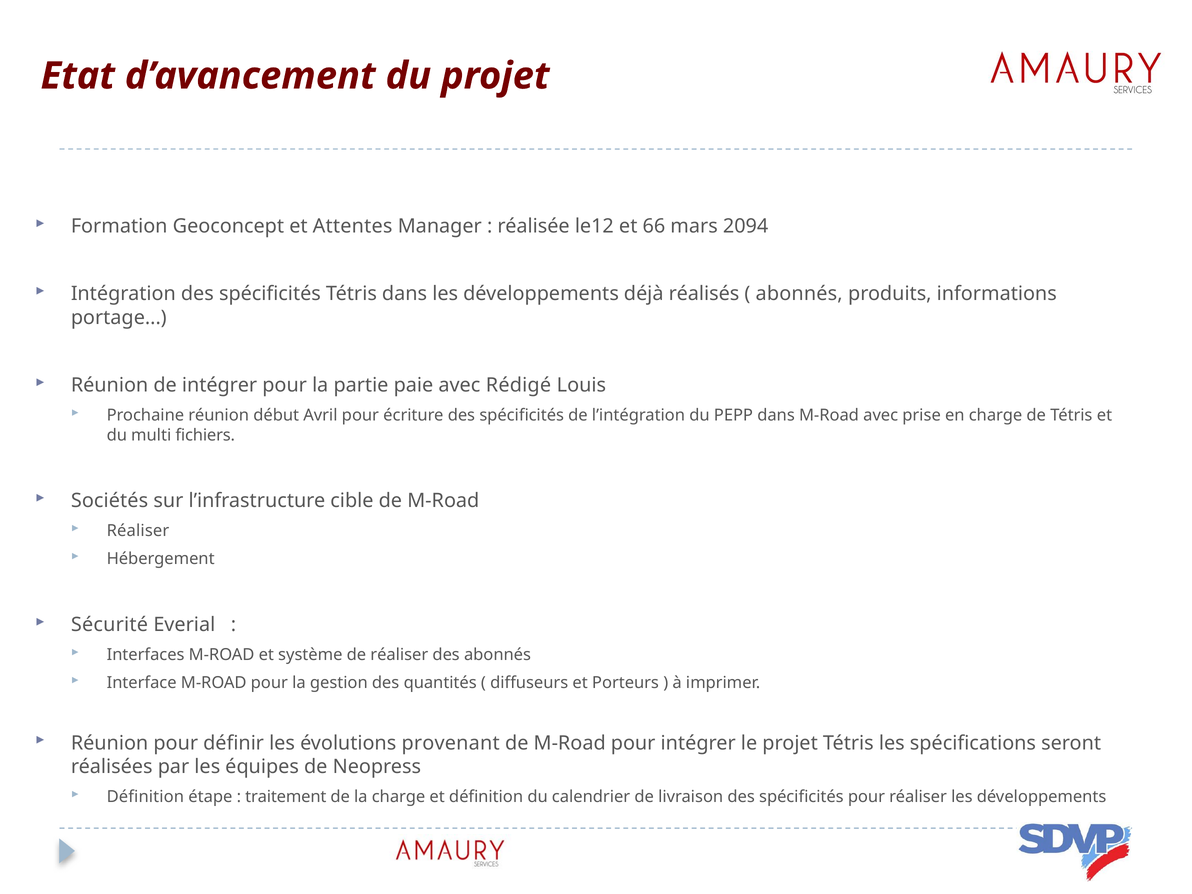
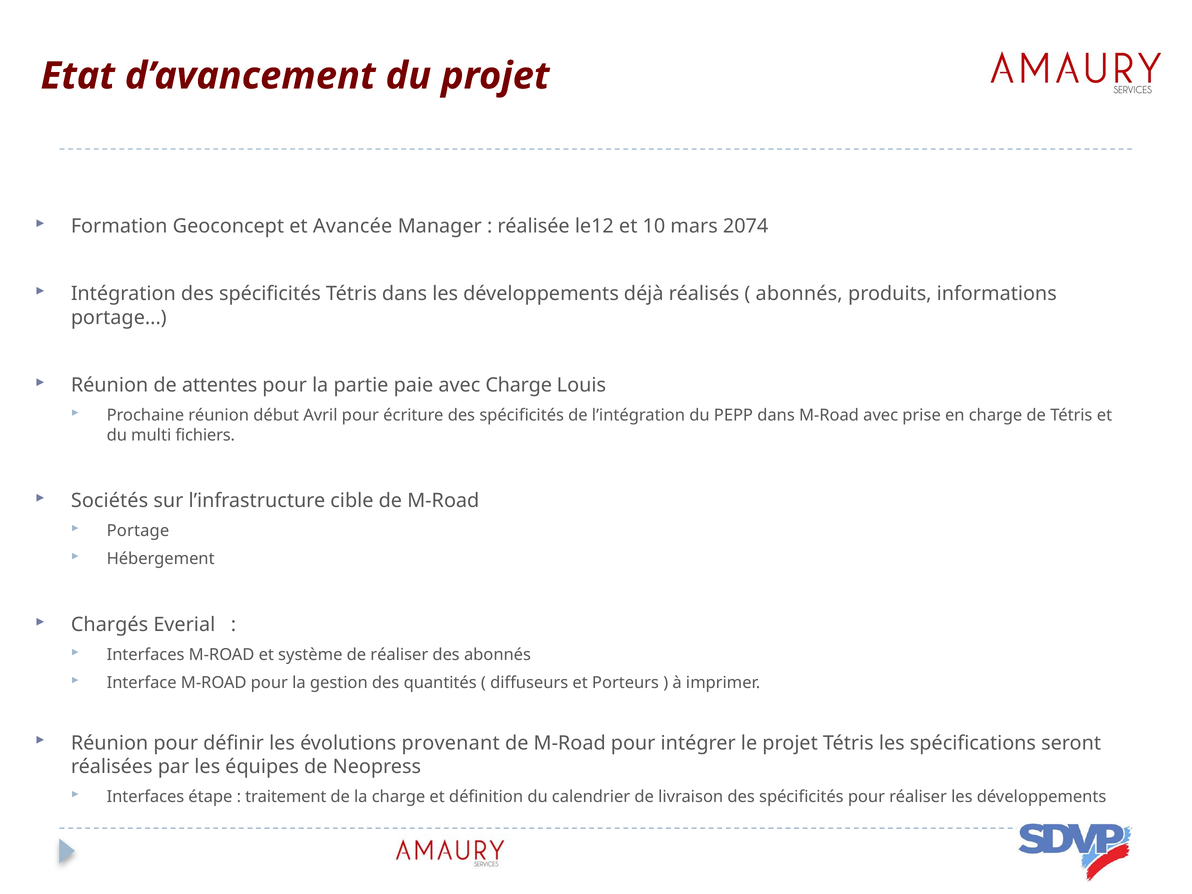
Attentes: Attentes -> Avancée
66: 66 -> 10
2094: 2094 -> 2074
de intégrer: intégrer -> attentes
avec Rédigé: Rédigé -> Charge
Réaliser at (138, 531): Réaliser -> Portage
Sécurité: Sécurité -> Chargés
Définition at (145, 797): Définition -> Interfaces
